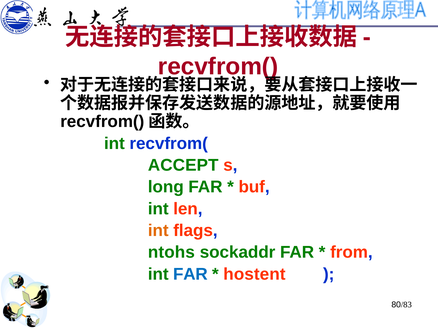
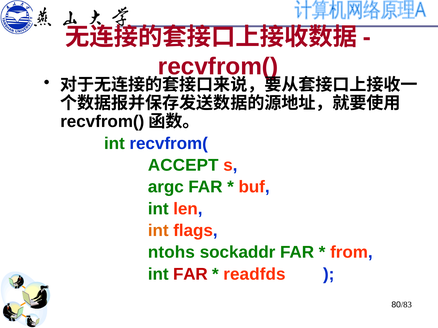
long: long -> argc
FAR at (190, 275) colour: blue -> red
hostent: hostent -> readfds
